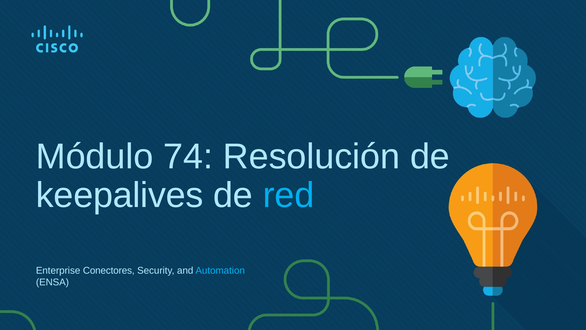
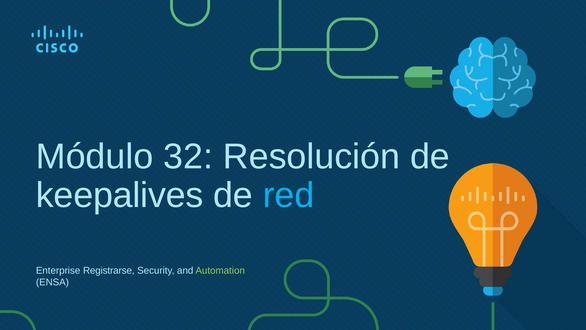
74: 74 -> 32
Conectores: Conectores -> Registrarse
Automation colour: light blue -> light green
